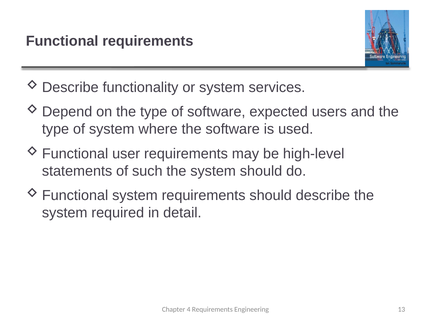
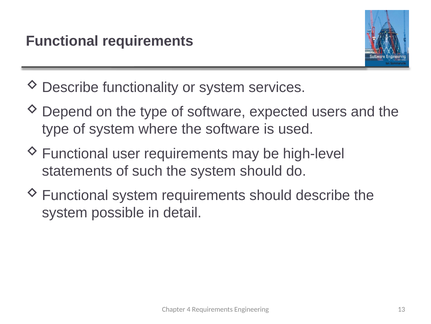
required: required -> possible
